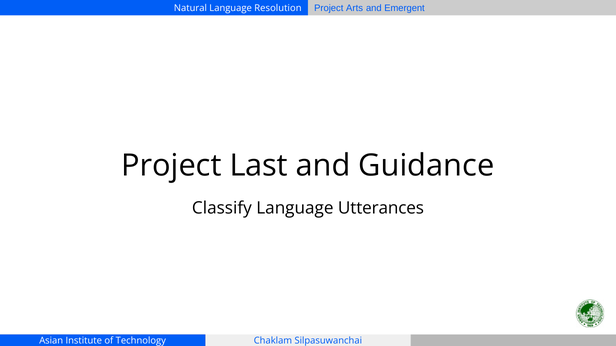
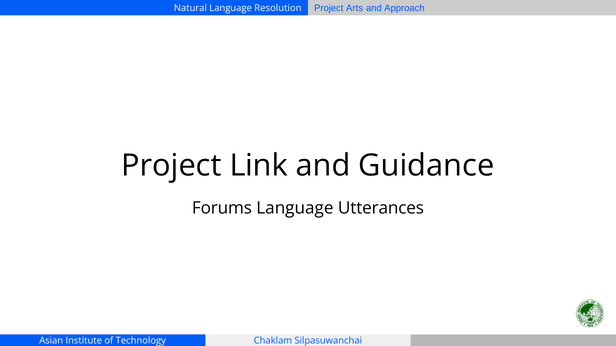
Emergent: Emergent -> Approach
Last: Last -> Link
Classify: Classify -> Forums
